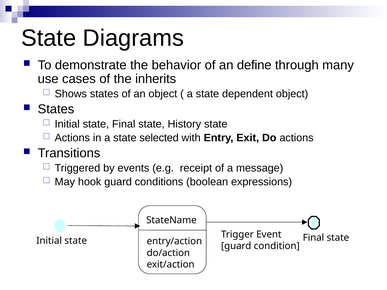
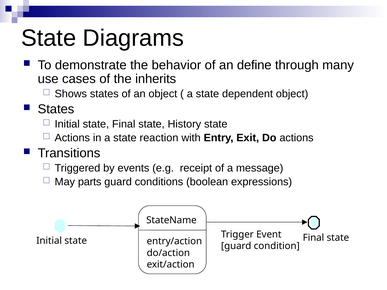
selected: selected -> reaction
hook: hook -> parts
